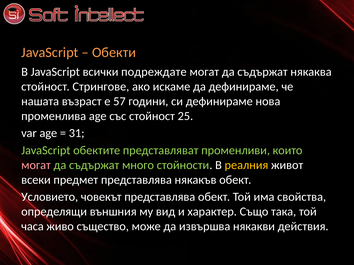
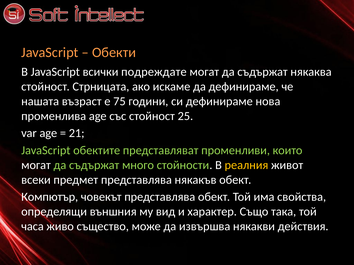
Стрингове: Стрингове -> Стрницата
57: 57 -> 75
31: 31 -> 21
могат at (36, 165) colour: pink -> white
Условието: Условието -> Компютър
